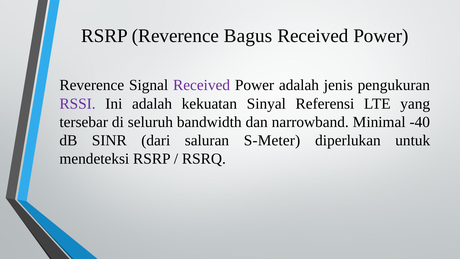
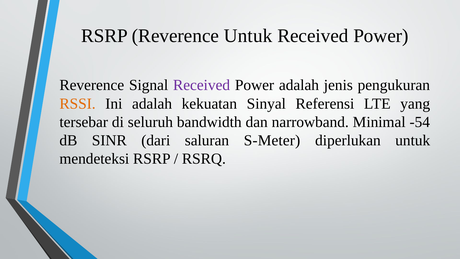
Reverence Bagus: Bagus -> Untuk
RSSI colour: purple -> orange
-40: -40 -> -54
